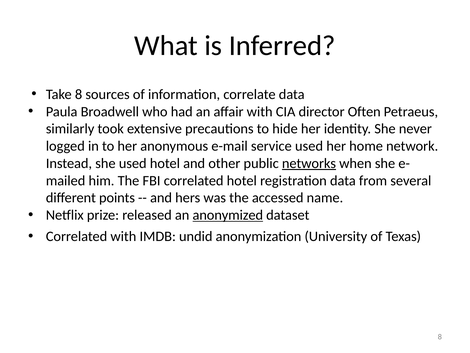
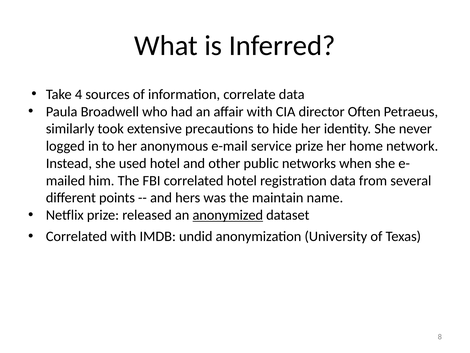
Take 8: 8 -> 4
service used: used -> prize
networks underline: present -> none
accessed: accessed -> maintain
